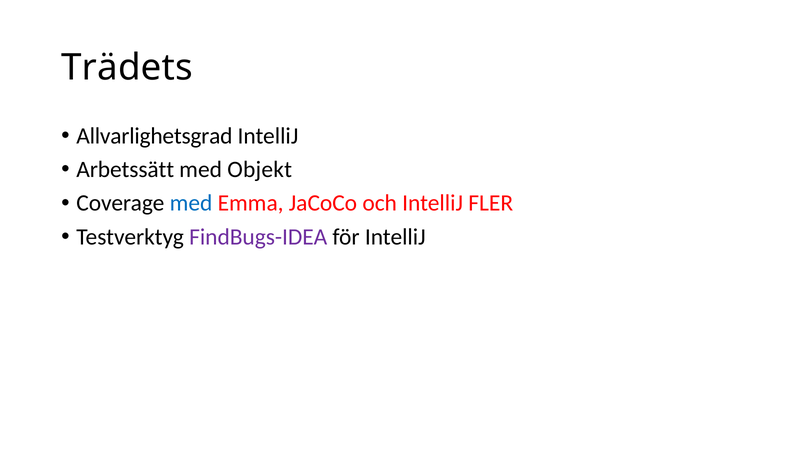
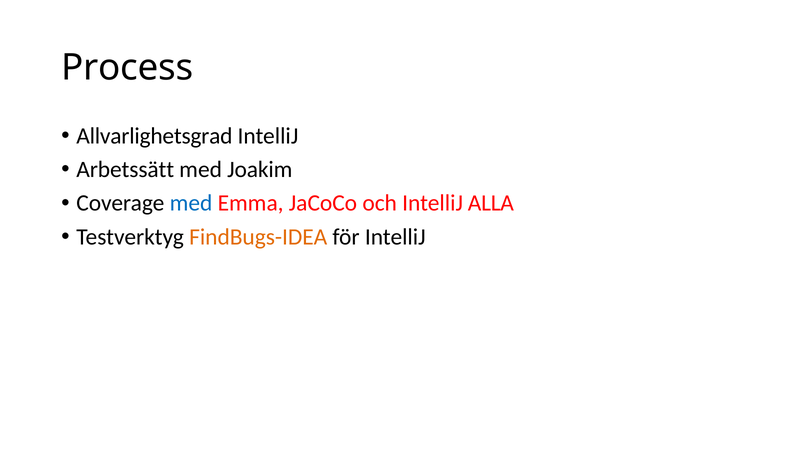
Trädets: Trädets -> Process
Objekt: Objekt -> Joakim
FLER: FLER -> ALLA
FindBugs-IDEA colour: purple -> orange
